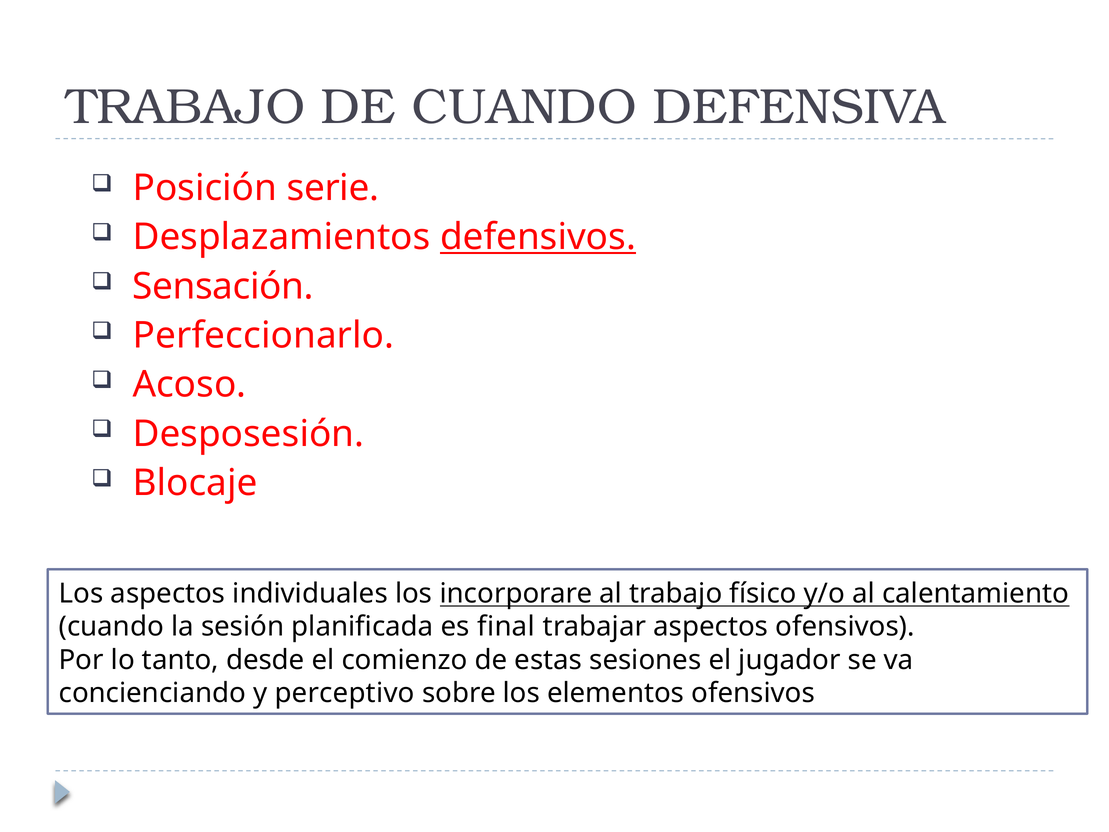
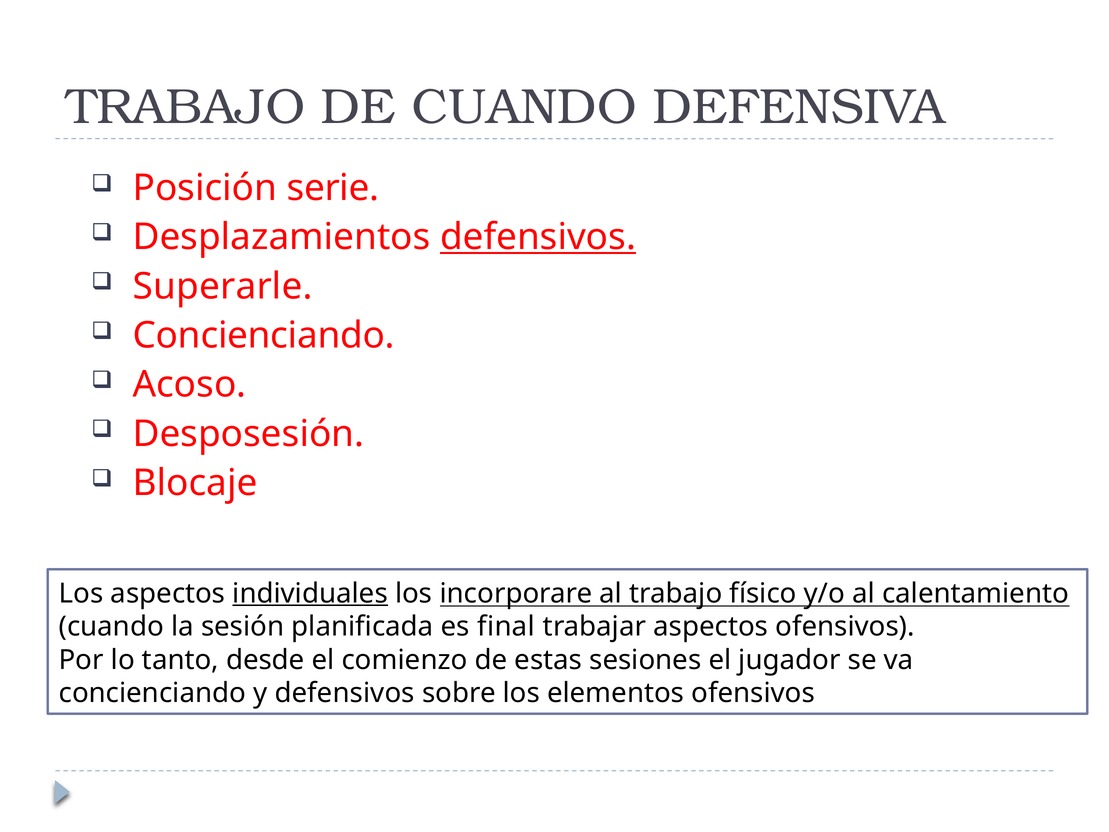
Sensación: Sensación -> Superarle
Perfeccionarlo at (264, 335): Perfeccionarlo -> Concienciando
individuales underline: none -> present
y perceptivo: perceptivo -> defensivos
